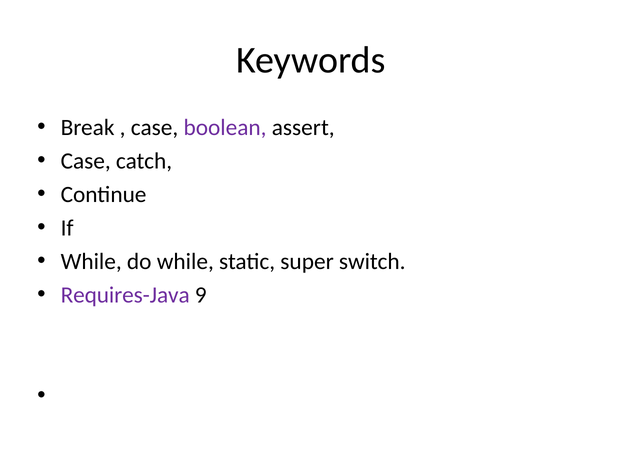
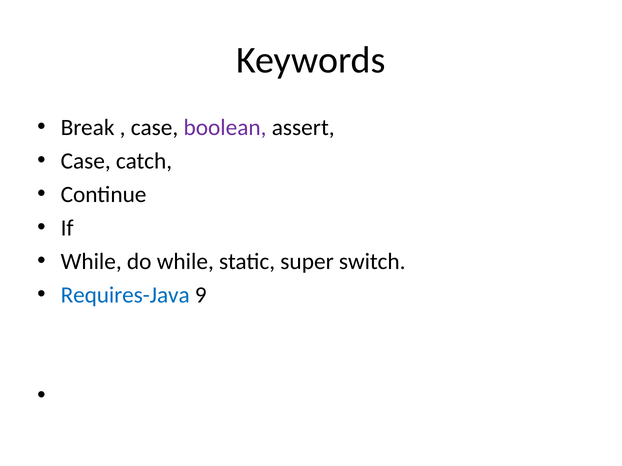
Requires-Java colour: purple -> blue
